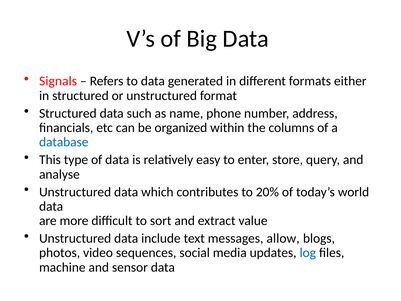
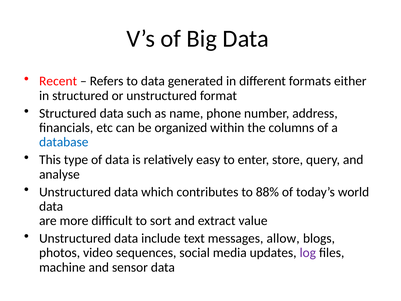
Signals: Signals -> Recent
20%: 20% -> 88%
log colour: blue -> purple
